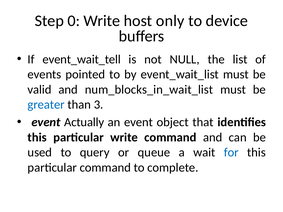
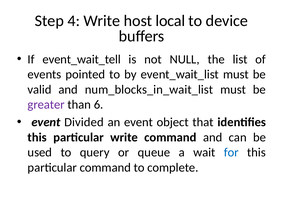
0: 0 -> 4
only: only -> local
greater colour: blue -> purple
3: 3 -> 6
Actually: Actually -> Divided
